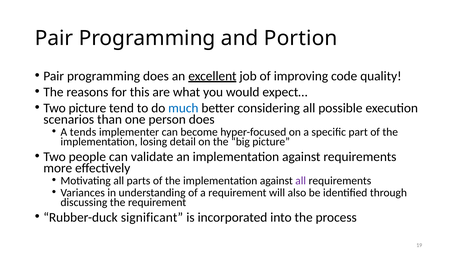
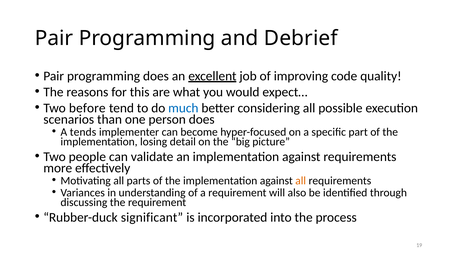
Portion: Portion -> Debrief
Two picture: picture -> before
all at (301, 181) colour: purple -> orange
